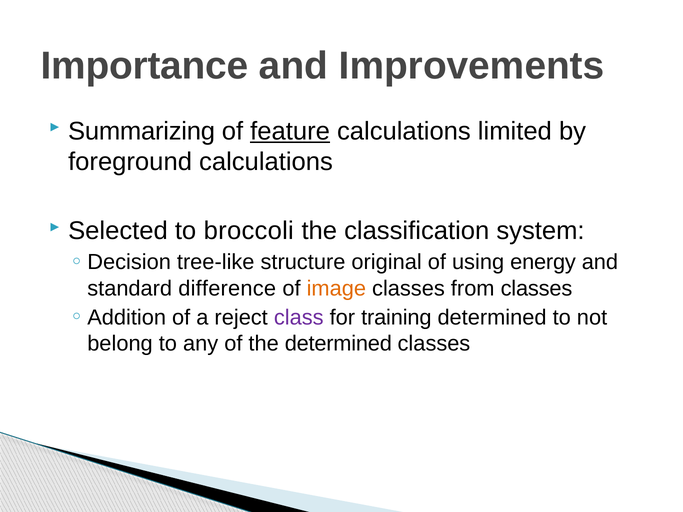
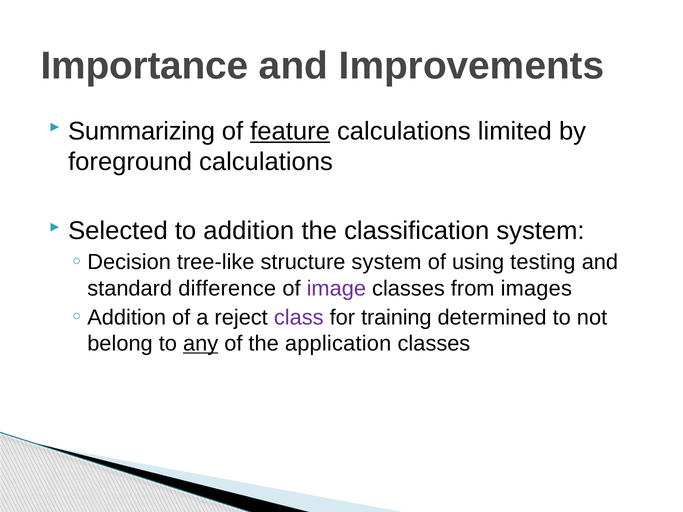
broccoli: broccoli -> addition
structure original: original -> system
energy: energy -> testing
image colour: orange -> purple
from classes: classes -> images
any underline: none -> present
the determined: determined -> application
